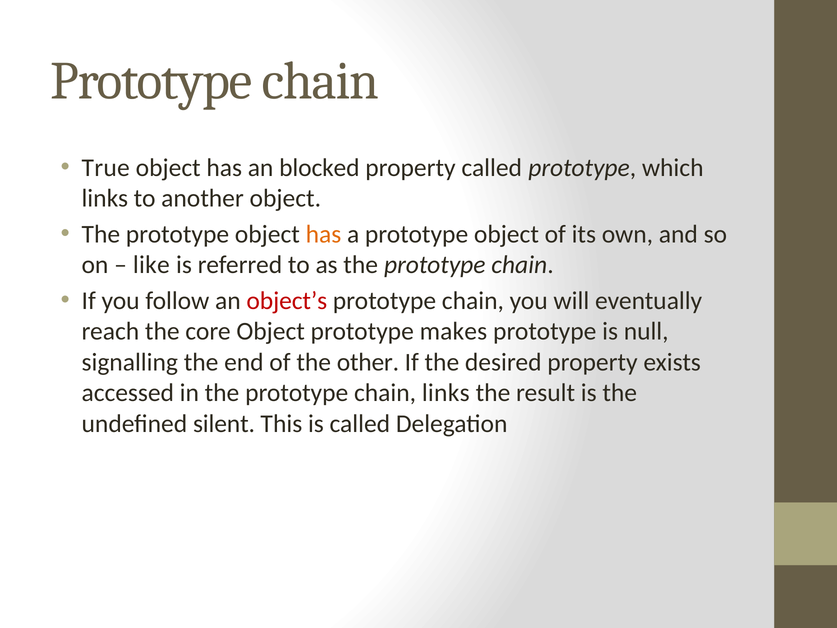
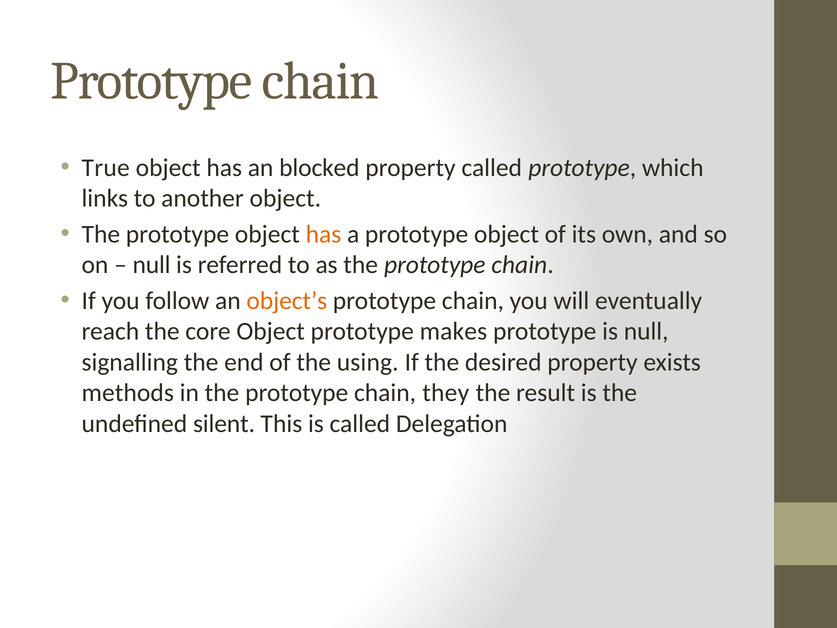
like at (151, 265): like -> null
object’s colour: red -> orange
other: other -> using
accessed: accessed -> methods
chain links: links -> they
